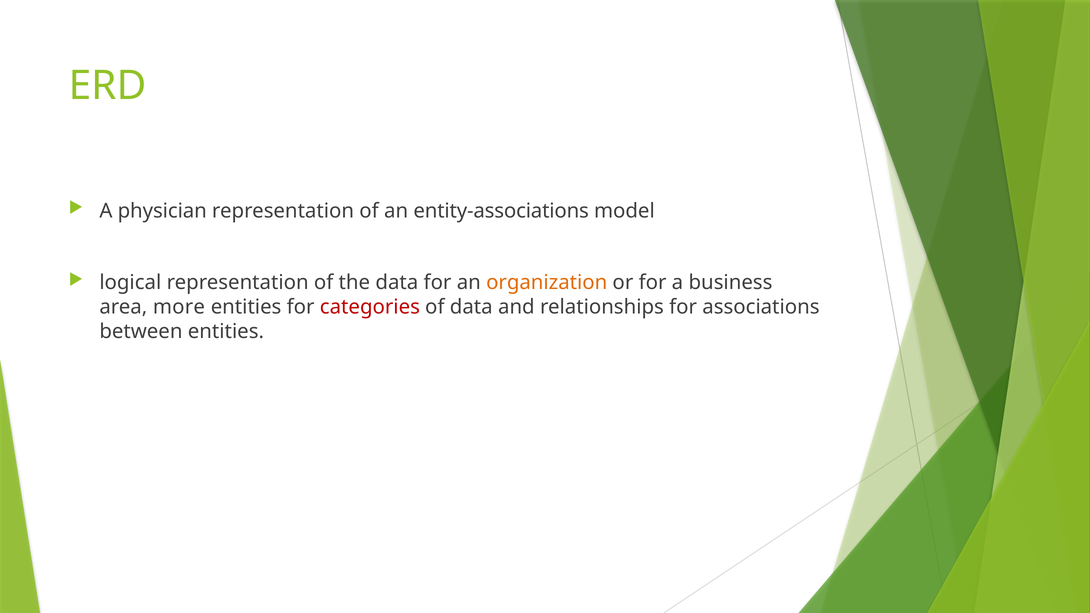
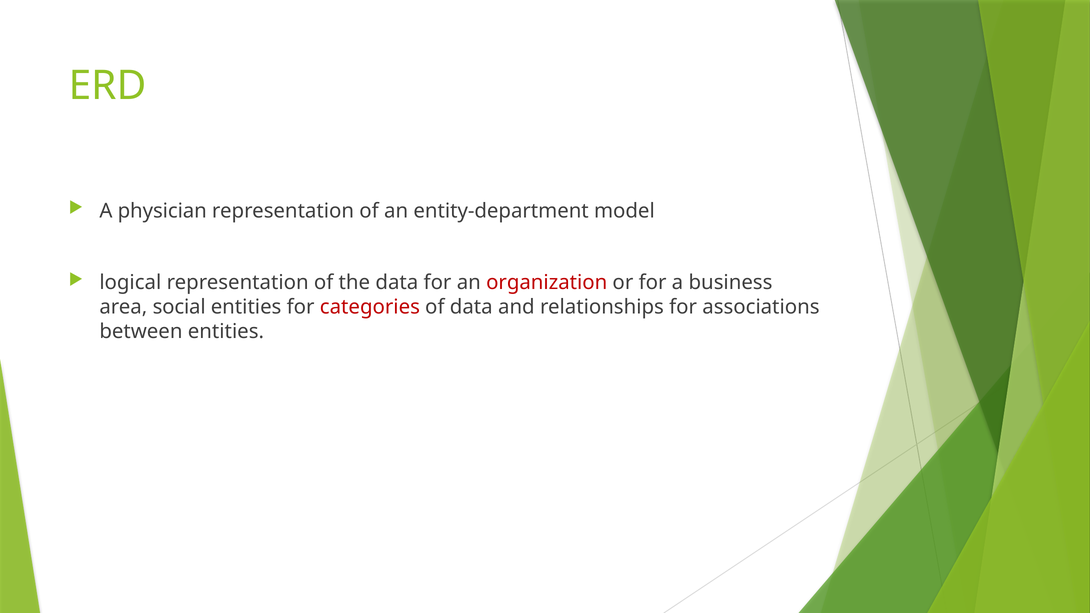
entity-associations: entity-associations -> entity-department
organization colour: orange -> red
more: more -> social
